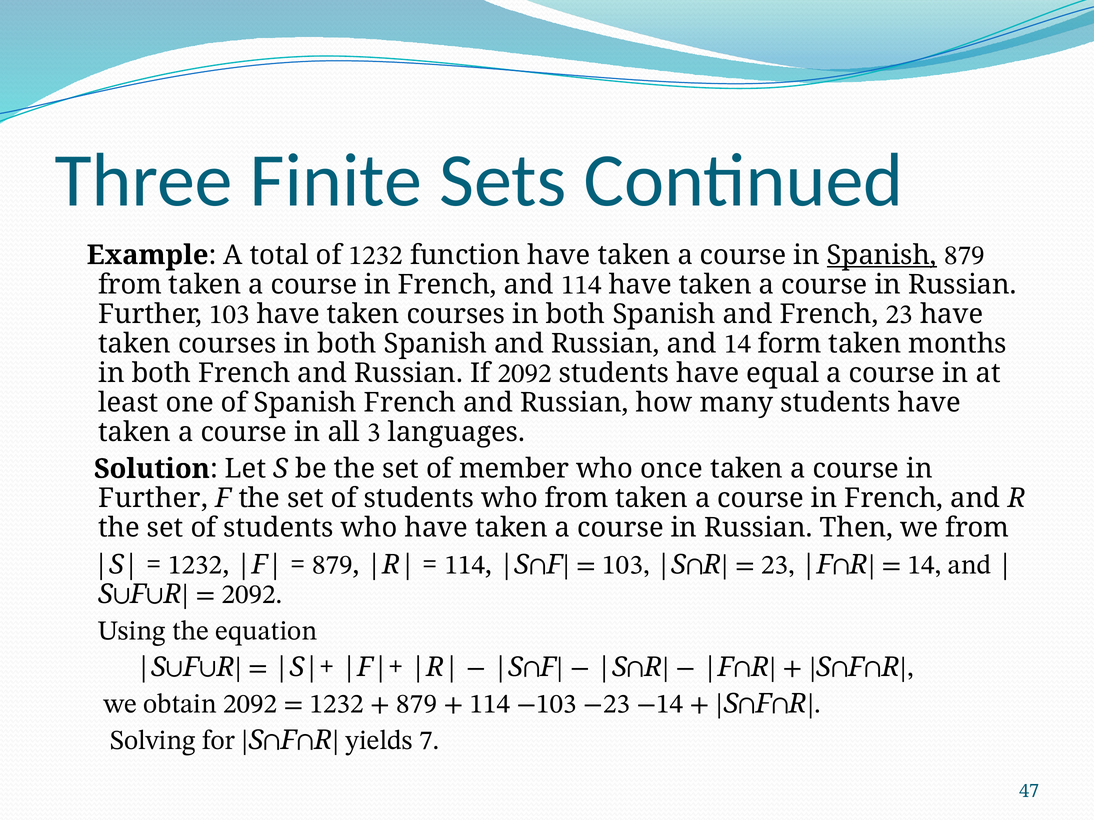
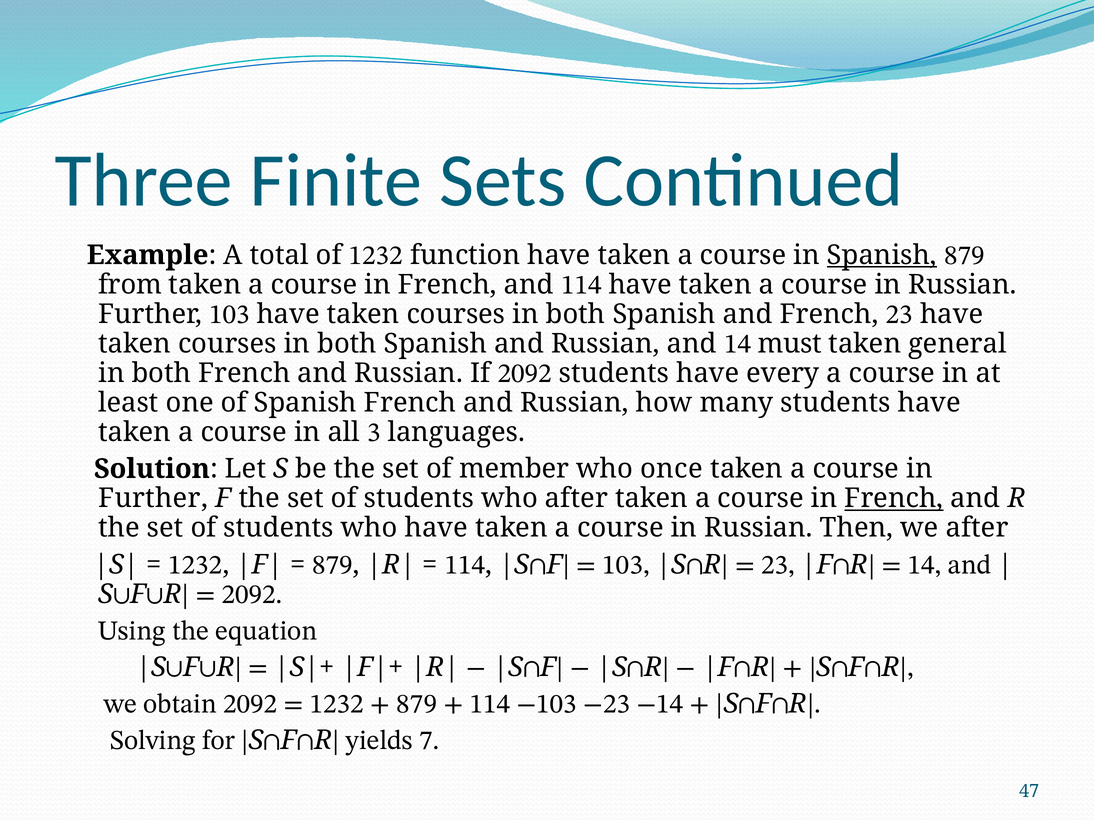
form: form -> must
months: months -> general
equal: equal -> every
who from: from -> after
French at (894, 499) underline: none -> present
we from: from -> after
